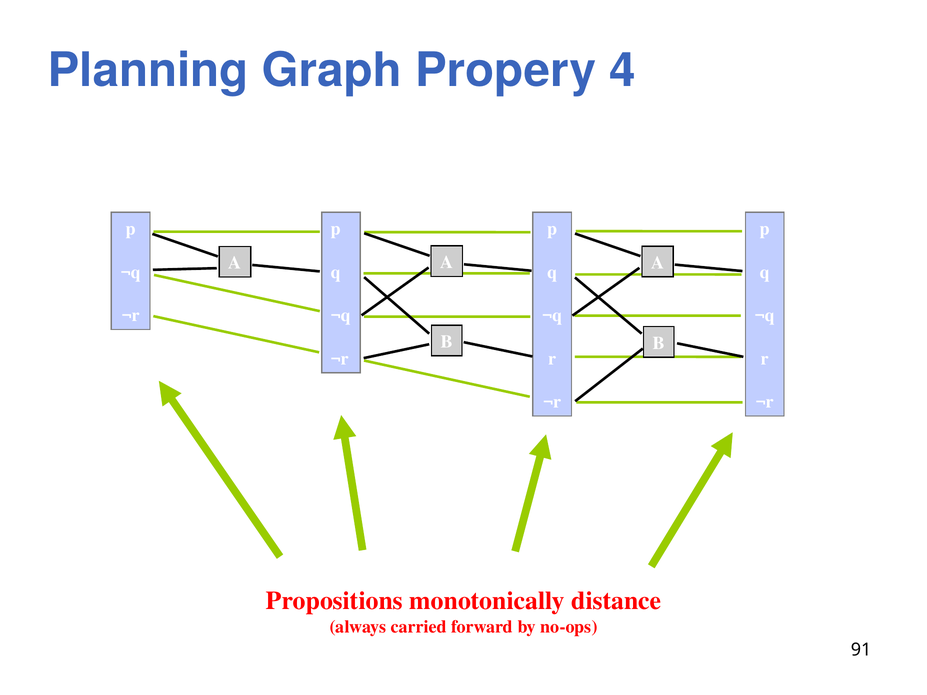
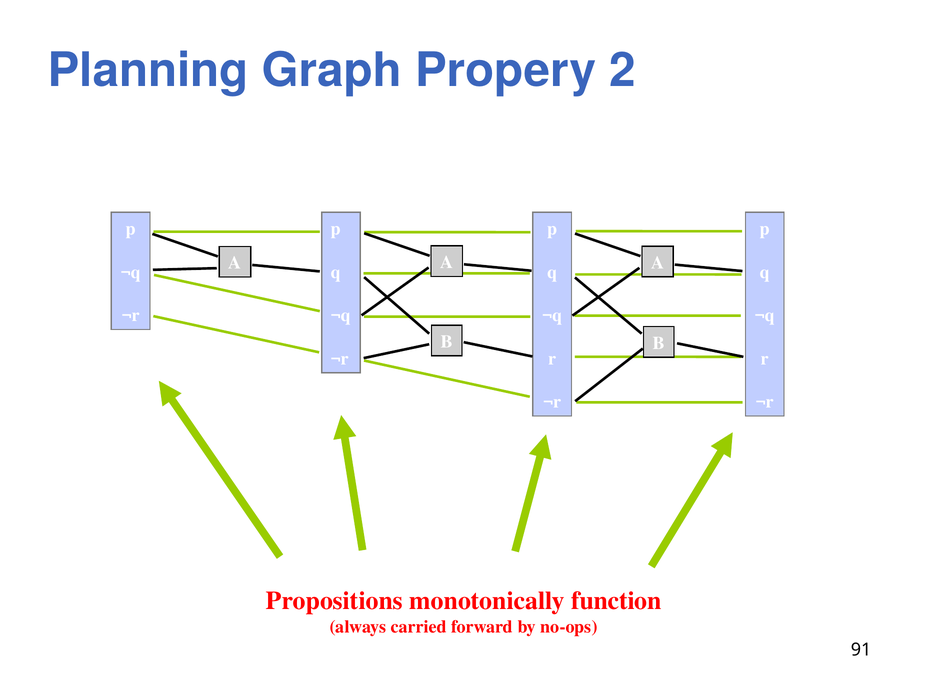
4: 4 -> 2
distance: distance -> function
